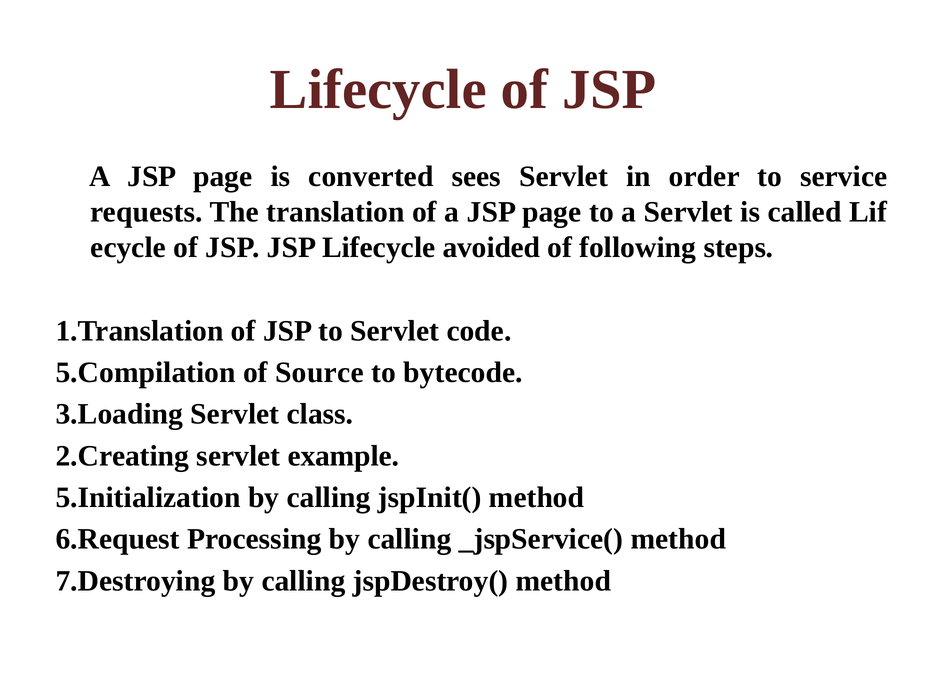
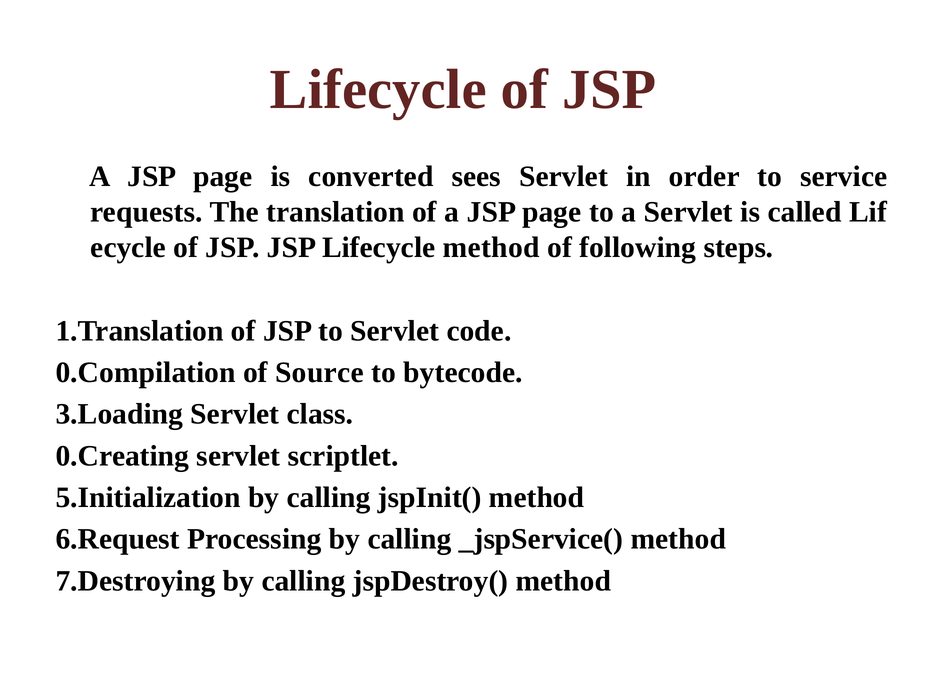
Lifecycle avoided: avoided -> method
5.Compilation: 5.Compilation -> 0.Compilation
2.Creating: 2.Creating -> 0.Creating
example: example -> scriptlet
